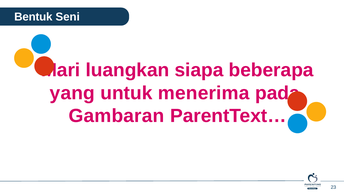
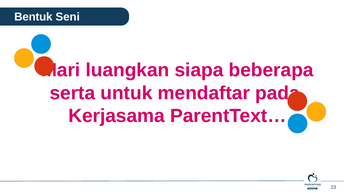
yang: yang -> serta
menerima: menerima -> mendaftar
Gambaran: Gambaran -> Kerjasama
